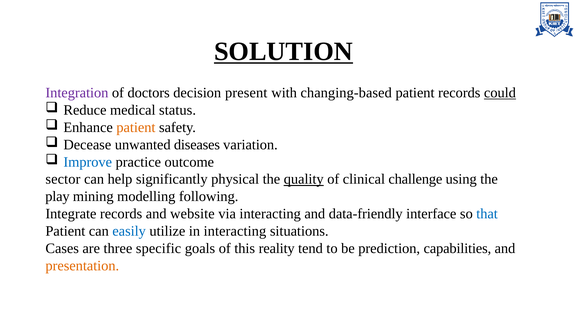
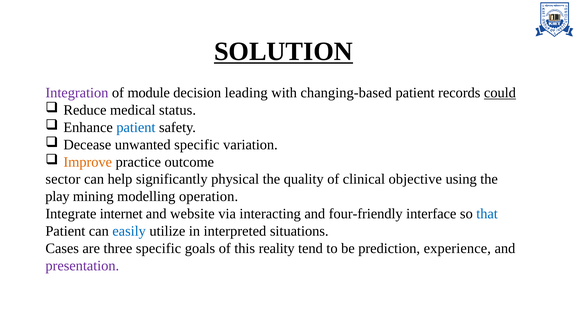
doctors: doctors -> module
present: present -> leading
patient at (136, 127) colour: orange -> blue
unwanted diseases: diseases -> specific
Improve colour: blue -> orange
quality underline: present -> none
challenge: challenge -> objective
following: following -> operation
Integrate records: records -> internet
data-friendly: data-friendly -> four-friendly
in interacting: interacting -> interpreted
capabilities: capabilities -> experience
presentation colour: orange -> purple
